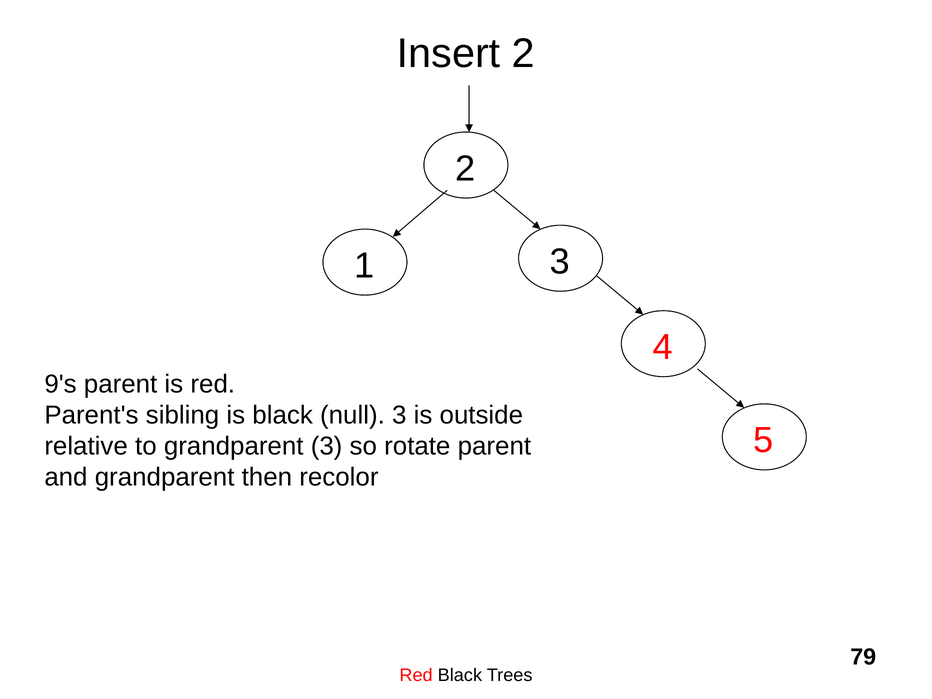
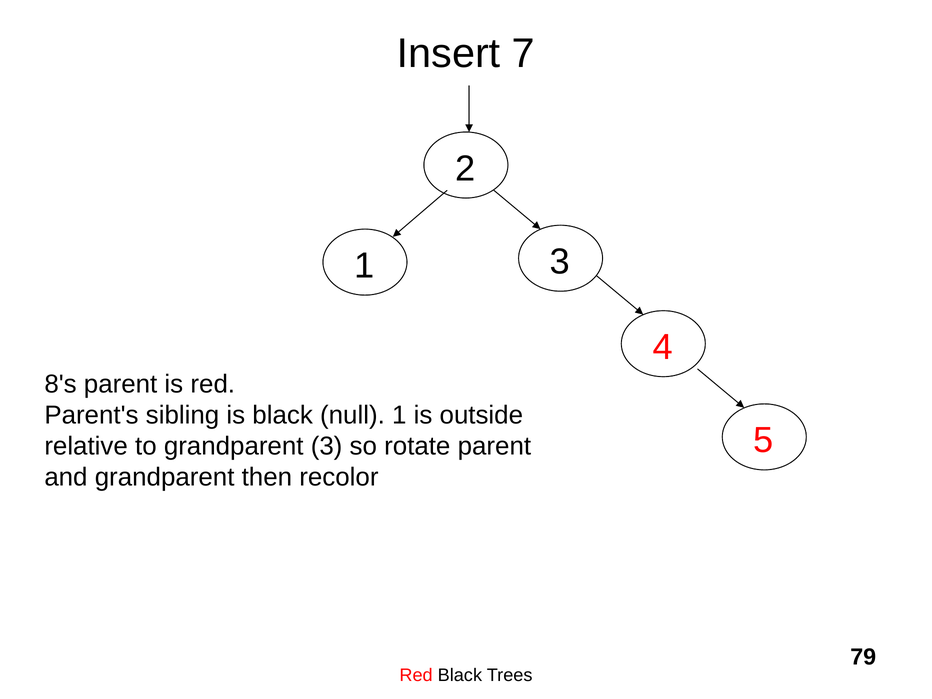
Insert 2: 2 -> 7
9's: 9's -> 8's
null 3: 3 -> 1
